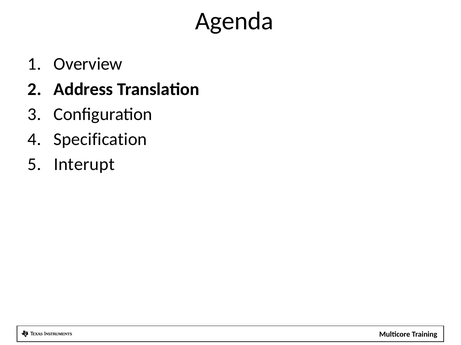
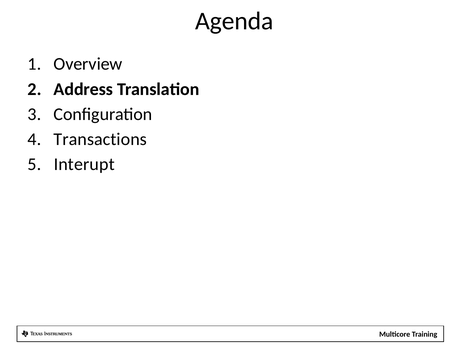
Specification: Specification -> Transactions
